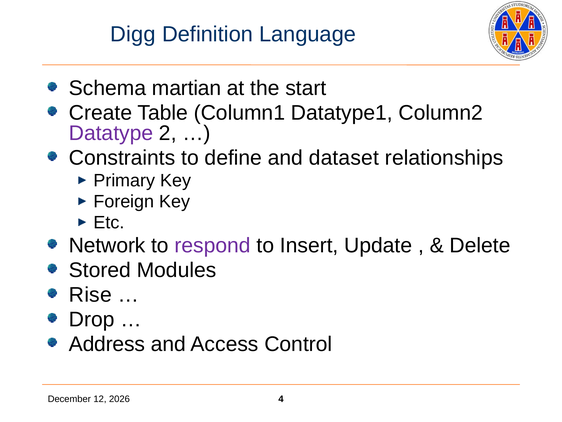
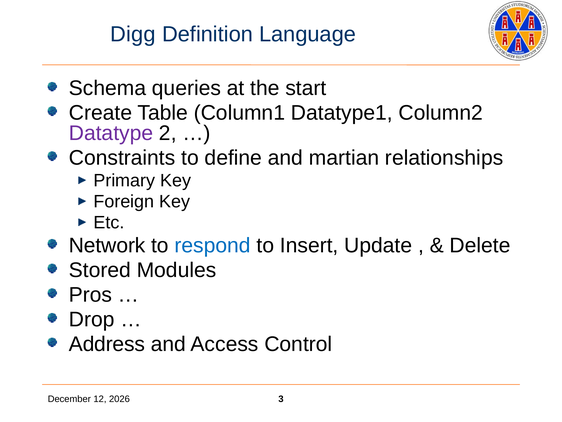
martian: martian -> queries
dataset: dataset -> martian
respond colour: purple -> blue
Rise: Rise -> Pros
4: 4 -> 3
